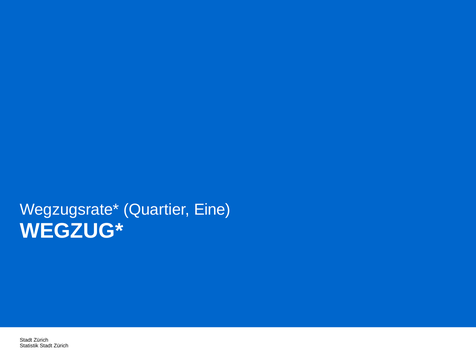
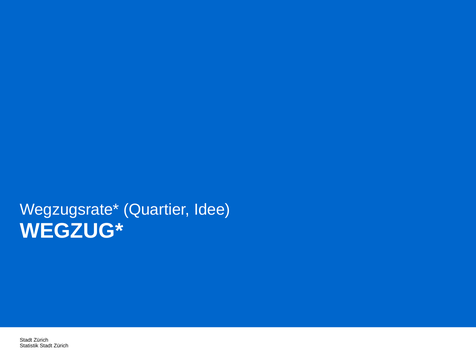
Eine: Eine -> Idee
